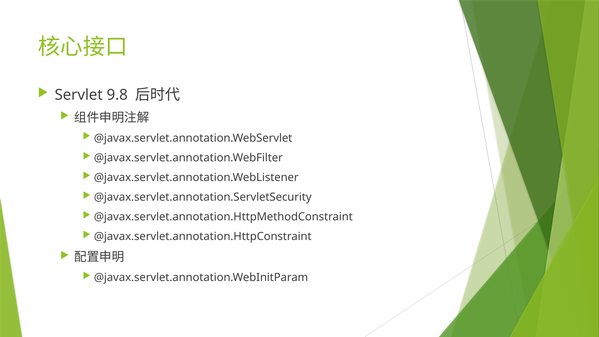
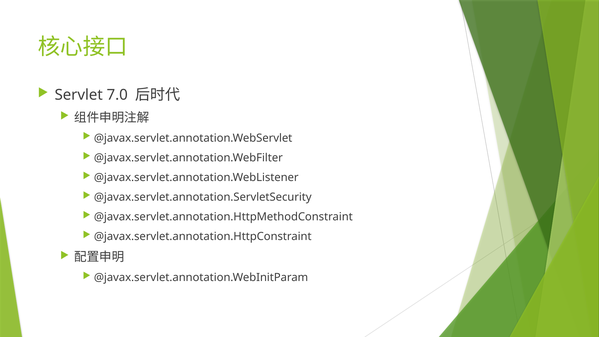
9.8: 9.8 -> 7.0
